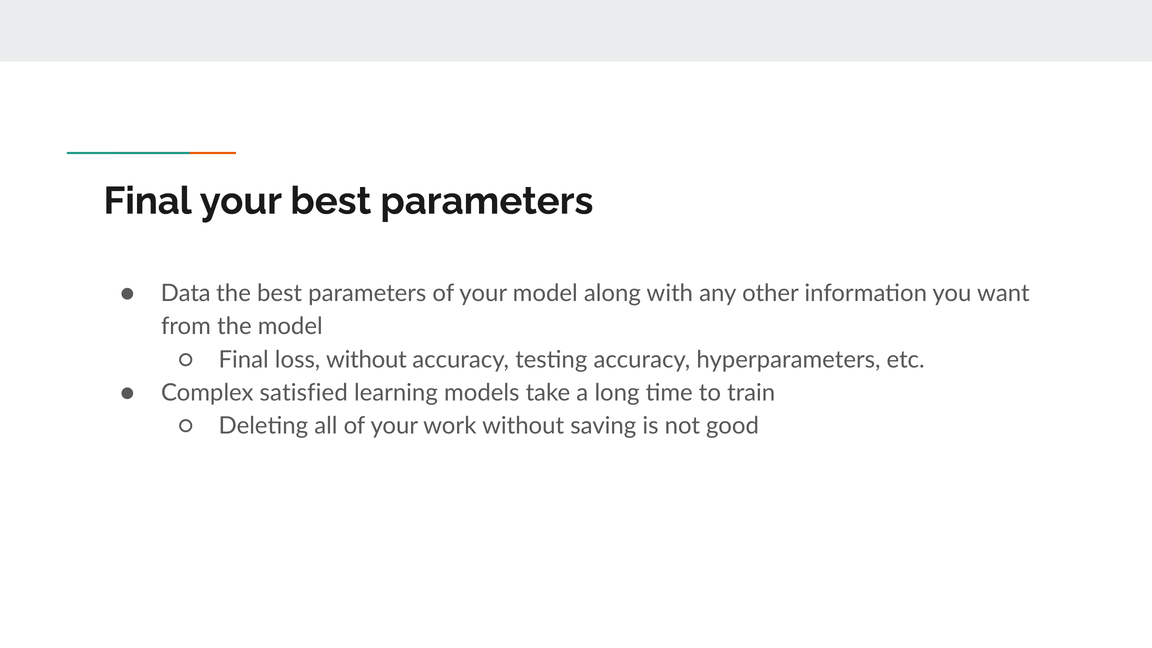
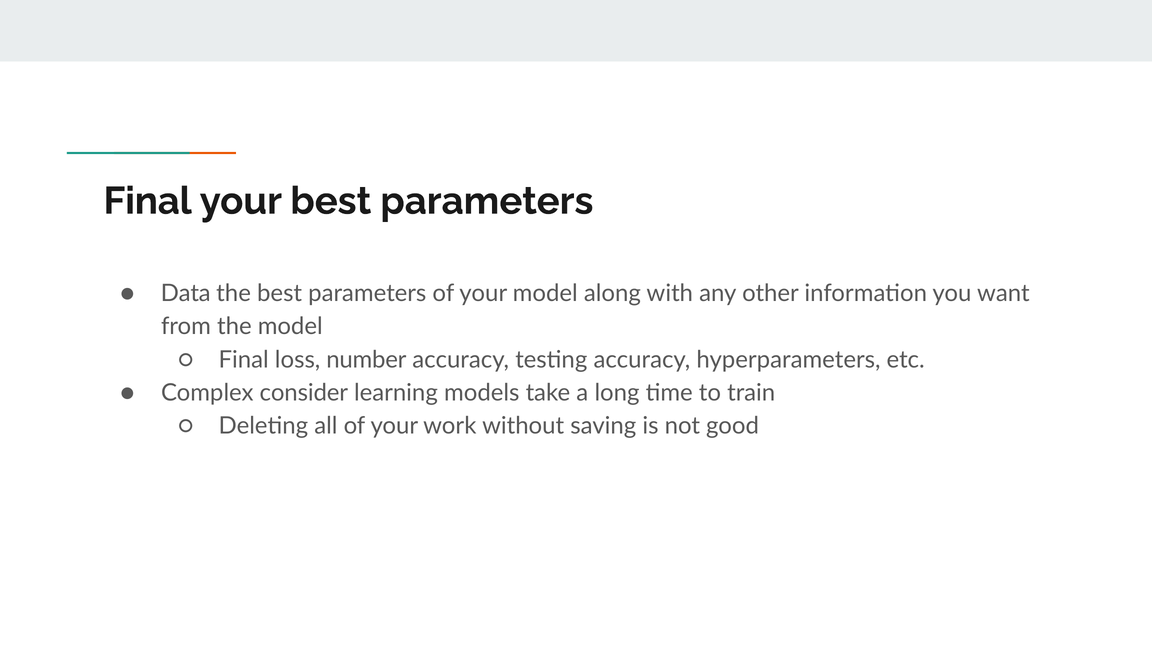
loss without: without -> number
satisfied: satisfied -> consider
